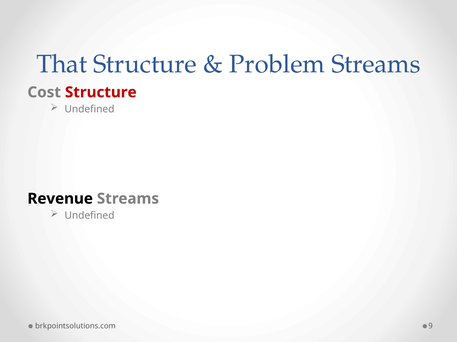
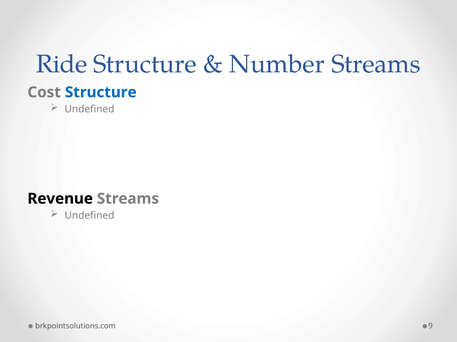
That: That -> Ride
Problem: Problem -> Number
Structure at (101, 92) colour: red -> blue
